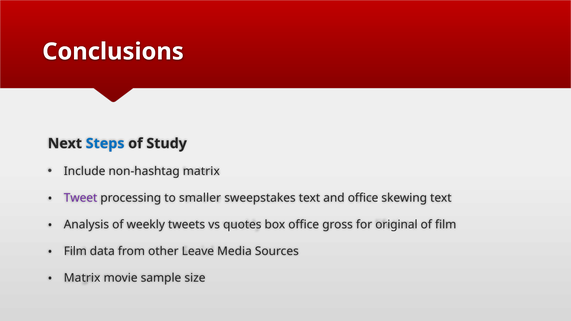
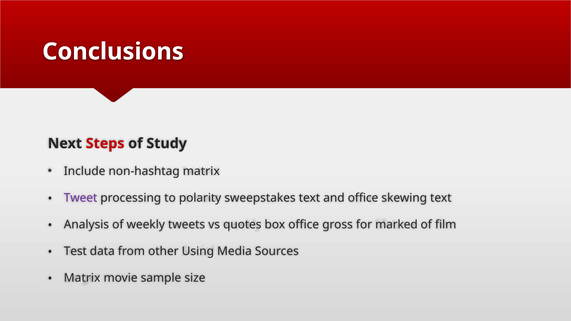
Steps colour: blue -> red
smaller: smaller -> polarity
original: original -> marked
Film at (75, 251): Film -> Test
Leave: Leave -> Using
